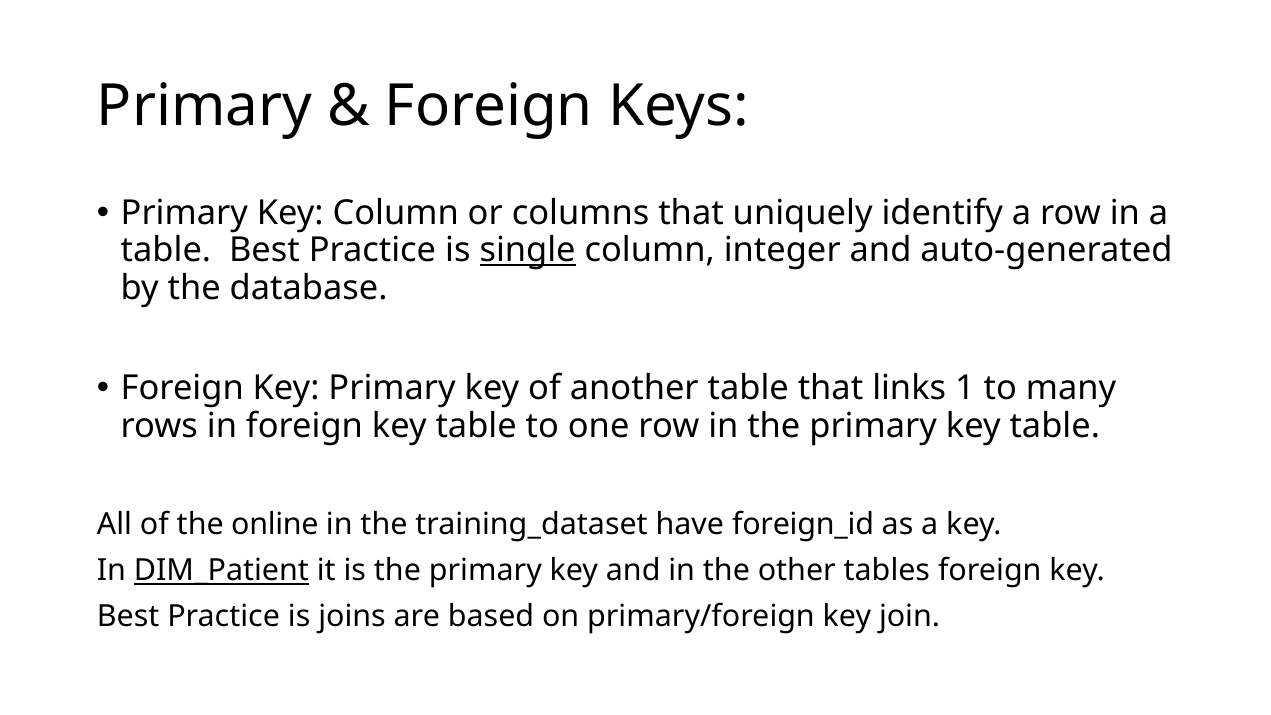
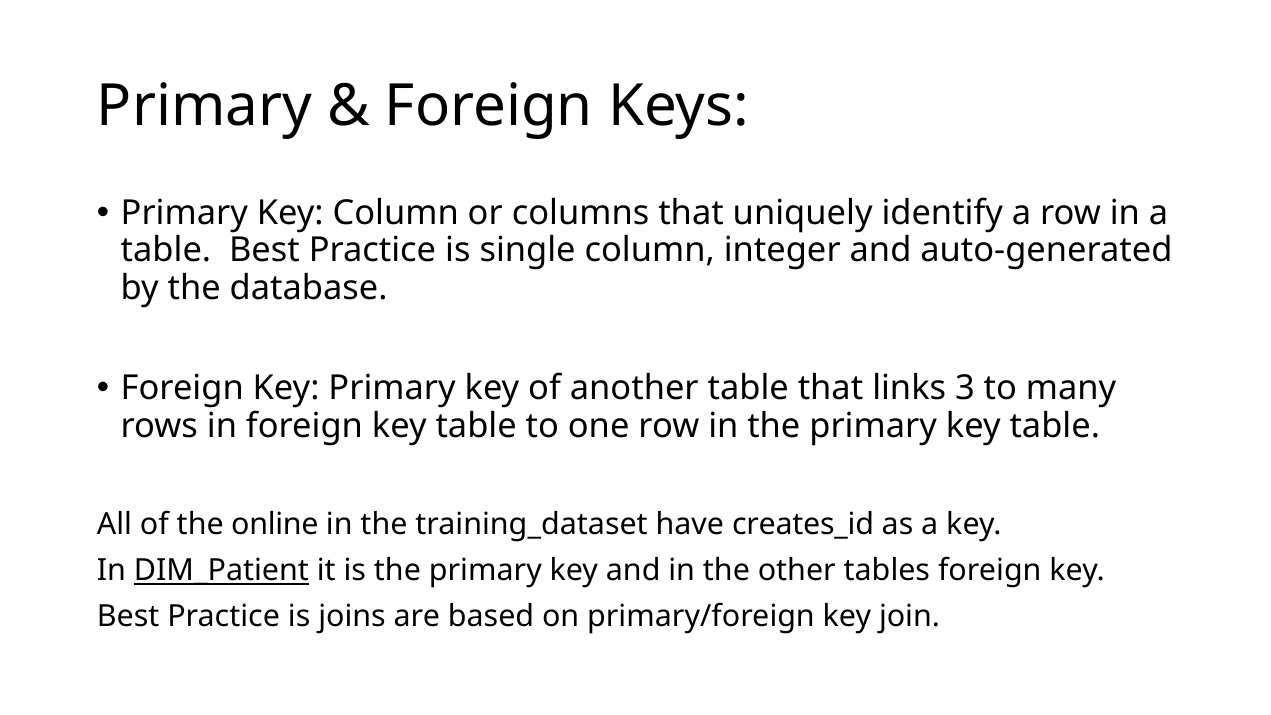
single underline: present -> none
1: 1 -> 3
foreign_id: foreign_id -> creates_id
